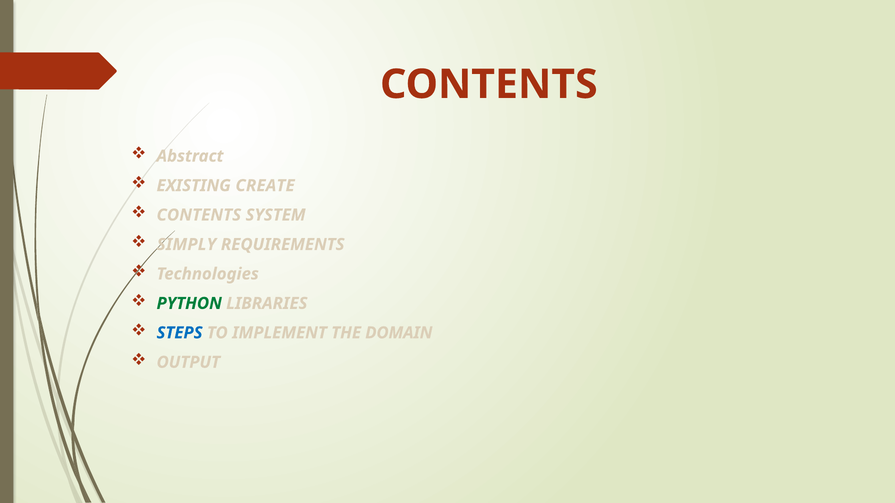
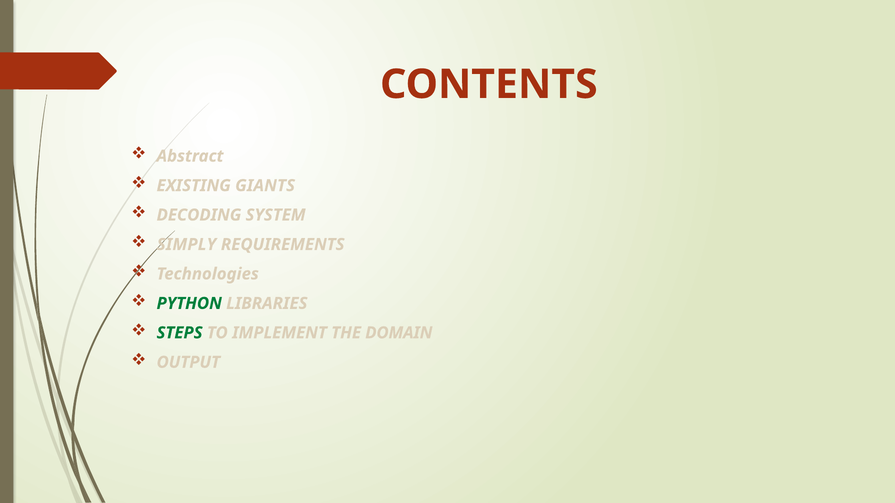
CREATE: CREATE -> GIANTS
CONTENTS at (199, 215): CONTENTS -> DECODING
STEPS colour: blue -> green
